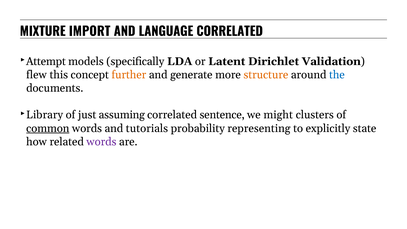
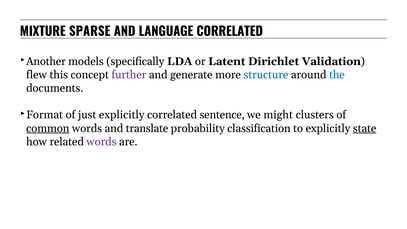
IMPORT: IMPORT -> SPARSE
Attempt: Attempt -> Another
further colour: orange -> purple
structure colour: orange -> blue
Library: Library -> Format
just assuming: assuming -> explicitly
tutorials: tutorials -> translate
representing: representing -> classification
state underline: none -> present
